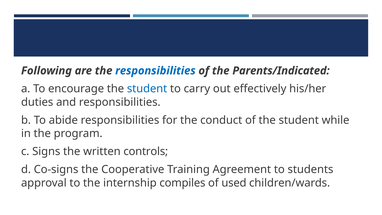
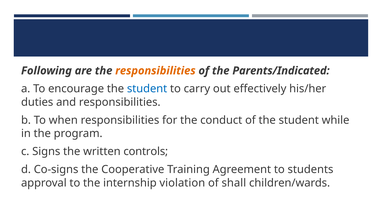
responsibilities at (155, 71) colour: blue -> orange
abide: abide -> when
compiles: compiles -> violation
used: used -> shall
